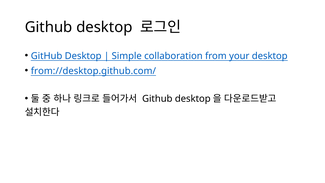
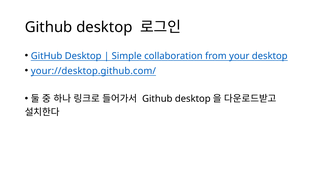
from://desktop.github.com/: from://desktop.github.com/ -> your://desktop.github.com/
